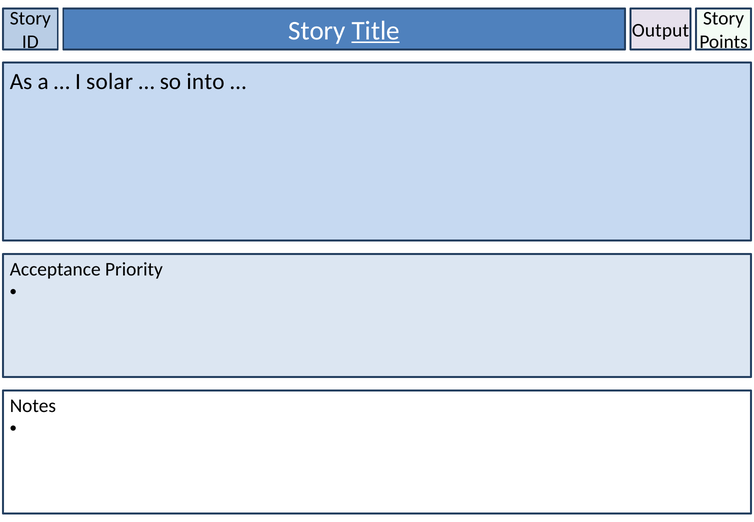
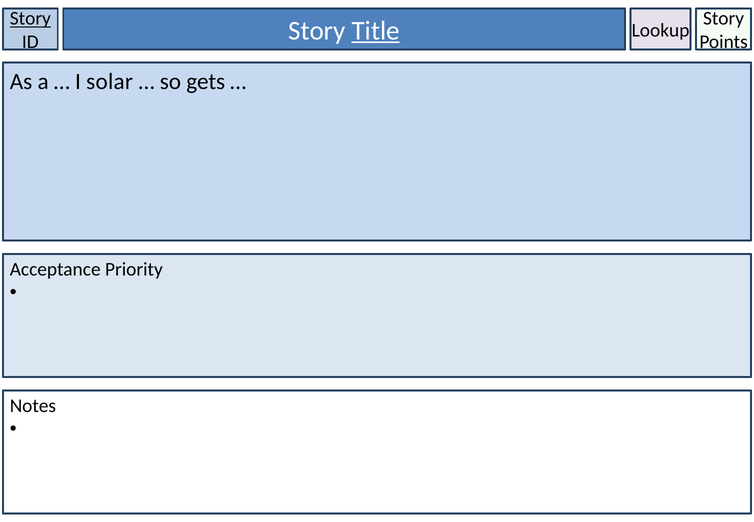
Story at (30, 19) underline: none -> present
Output: Output -> Lookup
into: into -> gets
